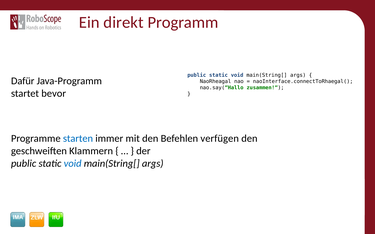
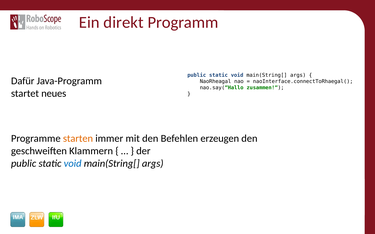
bevor: bevor -> neues
starten colour: blue -> orange
verfügen: verfügen -> erzeugen
